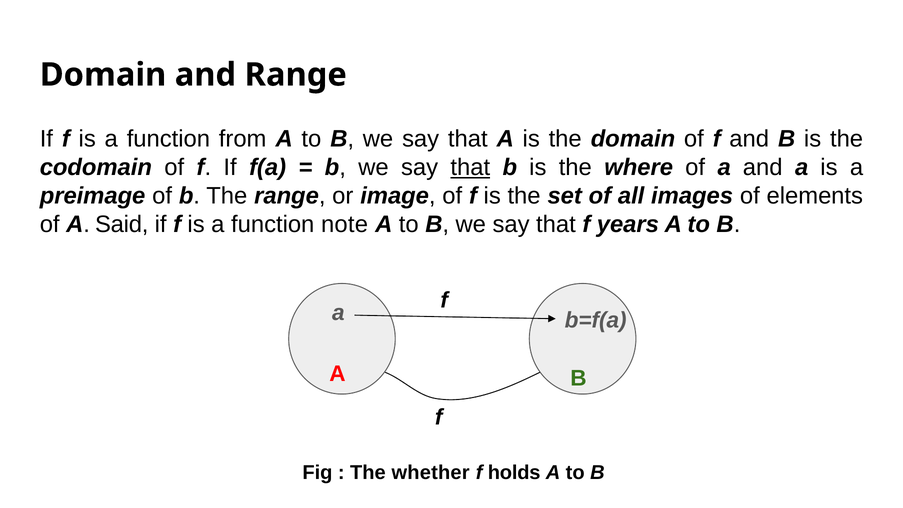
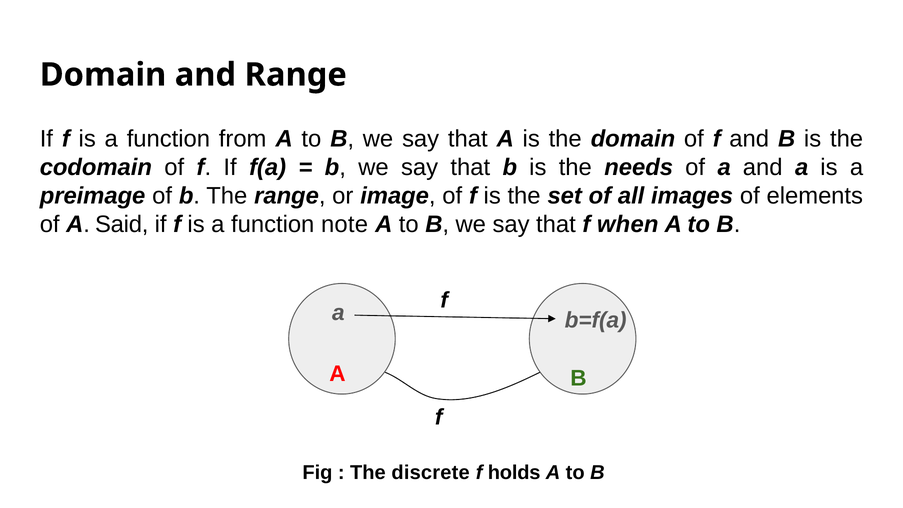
that at (470, 167) underline: present -> none
where: where -> needs
years: years -> when
whether: whether -> discrete
